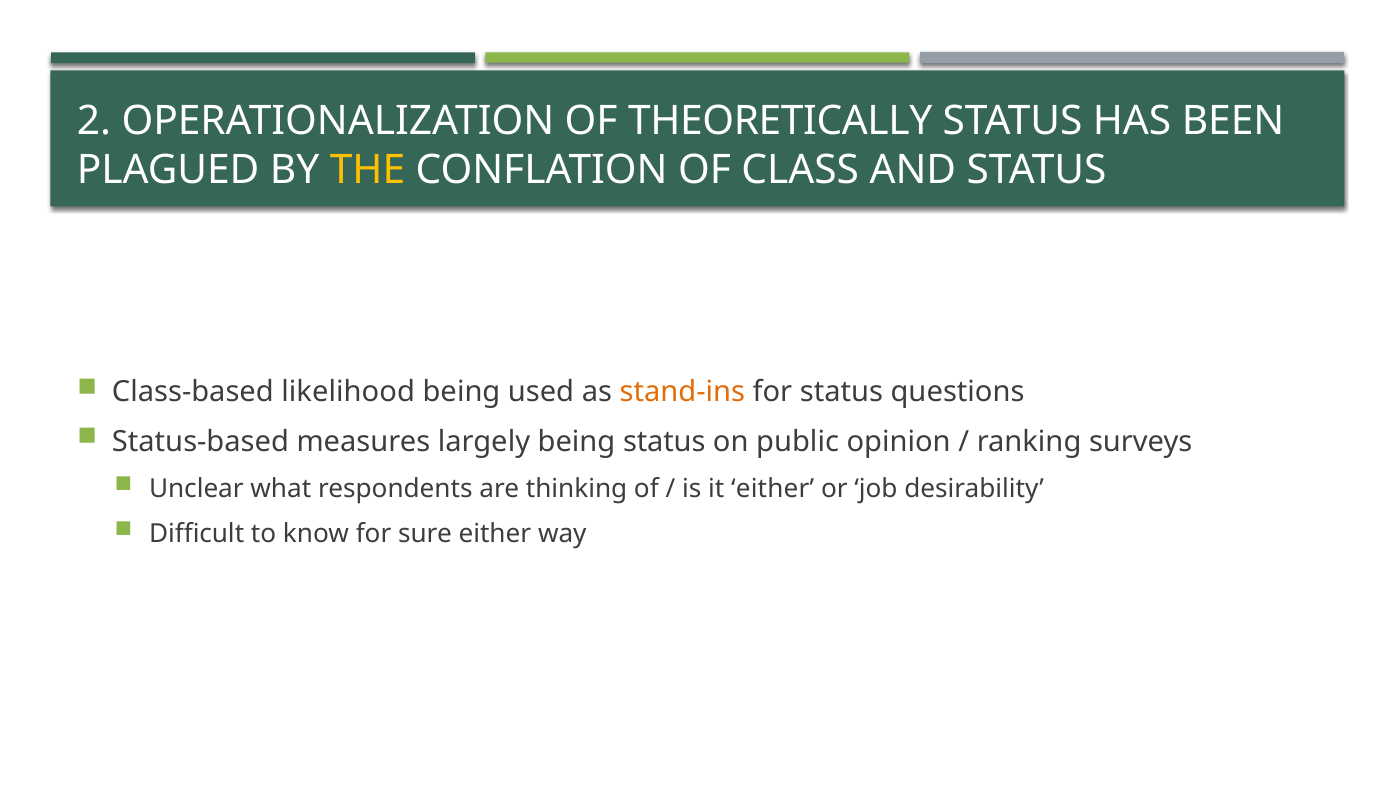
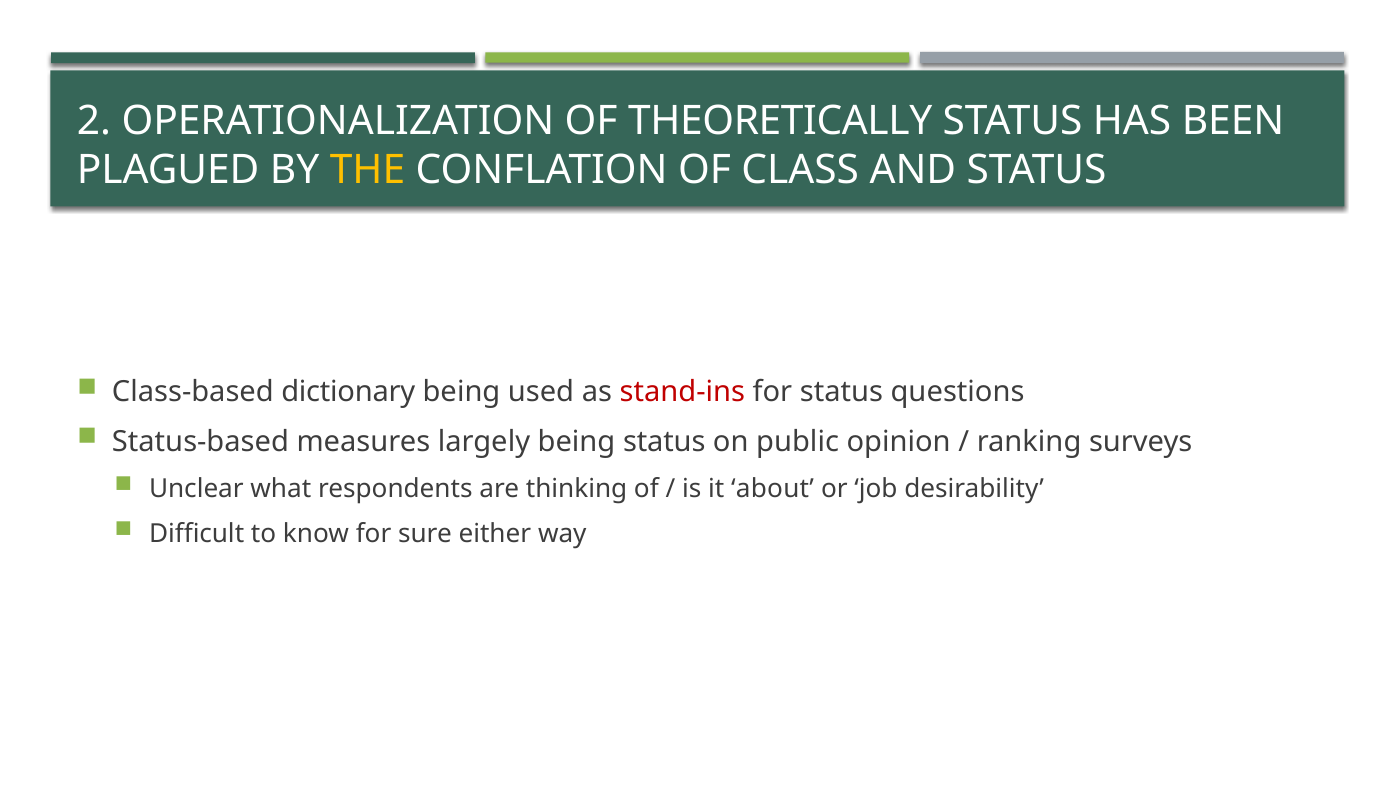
likelihood: likelihood -> dictionary
stand-ins colour: orange -> red
it either: either -> about
